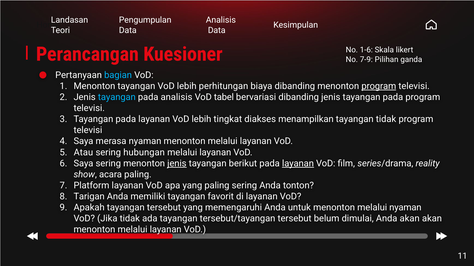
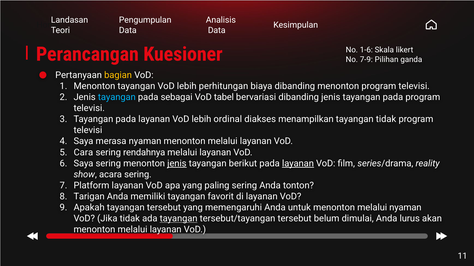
bagian colour: light blue -> yellow
program at (379, 86) underline: present -> none
pada analisis: analisis -> sebagai
tingkat: tingkat -> ordinal
Atau: Atau -> Cara
hubungan: hubungan -> rendahnya
acara paling: paling -> sering
tayangan at (179, 219) underline: none -> present
Anda akan: akan -> lurus
